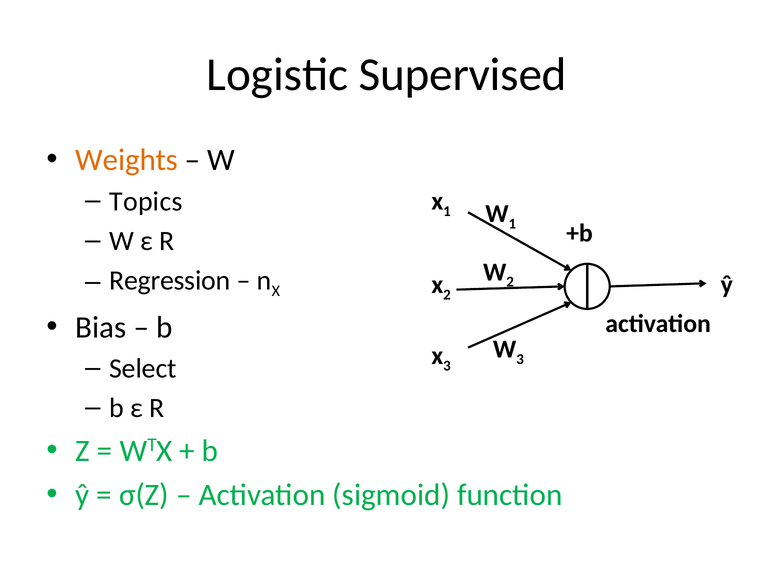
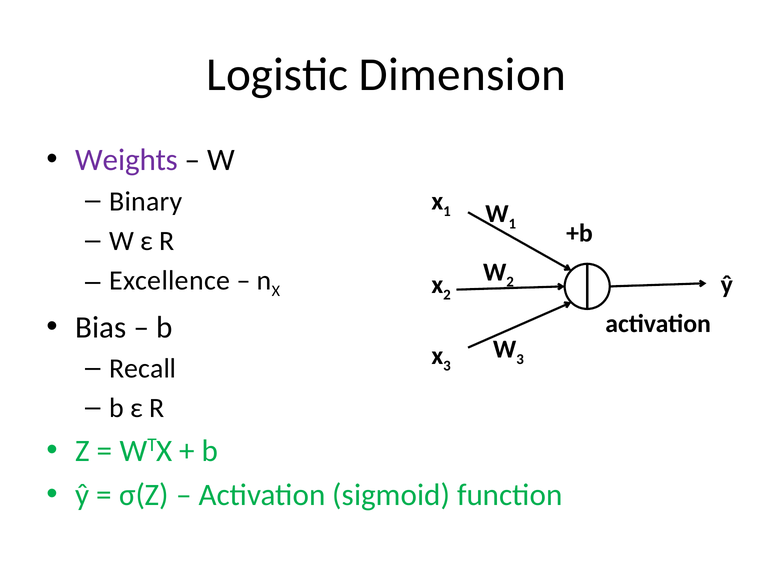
Supervised: Supervised -> Dimension
Weights colour: orange -> purple
Topics: Topics -> Binary
Regression: Regression -> Excellence
Select: Select -> Recall
